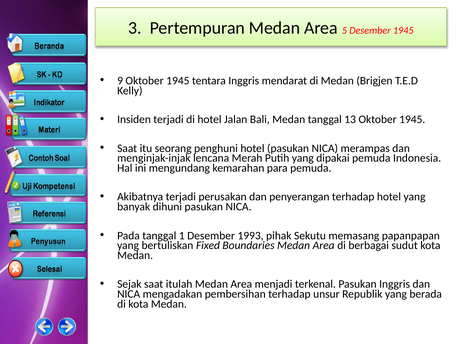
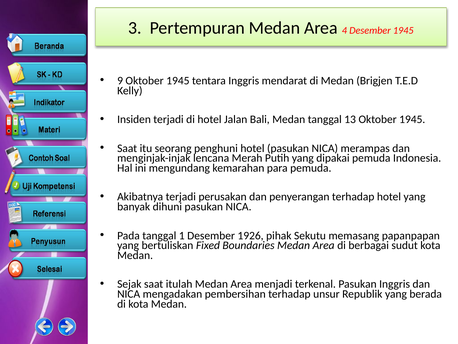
5: 5 -> 4
1993: 1993 -> 1926
